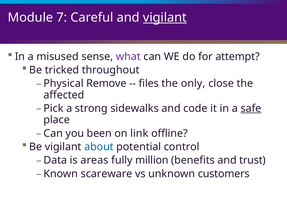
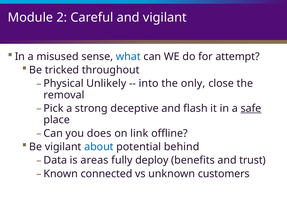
7: 7 -> 2
vigilant at (165, 18) underline: present -> none
what colour: purple -> blue
Remove: Remove -> Unlikely
files: files -> into
affected: affected -> removal
sidewalks: sidewalks -> deceptive
code: code -> flash
been: been -> does
control: control -> behind
million: million -> deploy
scareware: scareware -> connected
